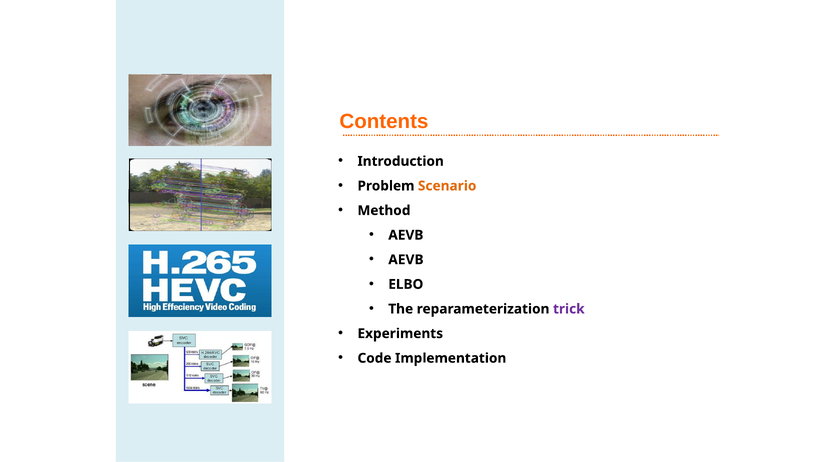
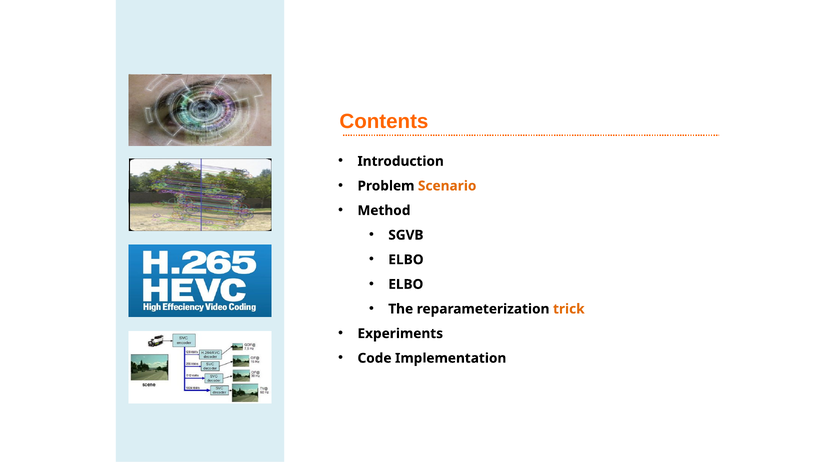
AEVB at (406, 235): AEVB -> SGVB
AEVB at (406, 260): AEVB -> ELBO
trick colour: purple -> orange
